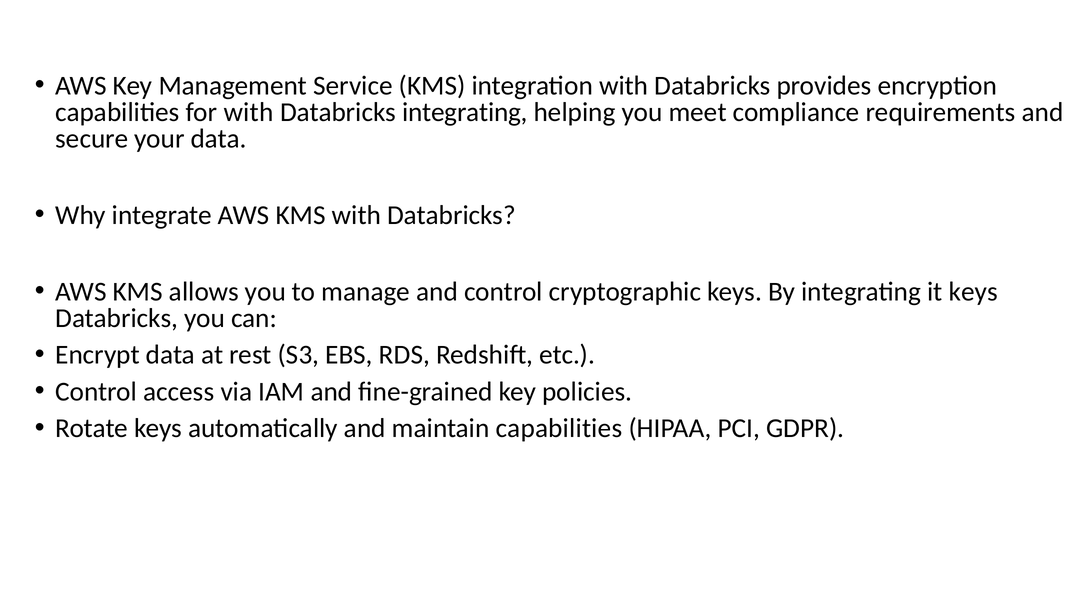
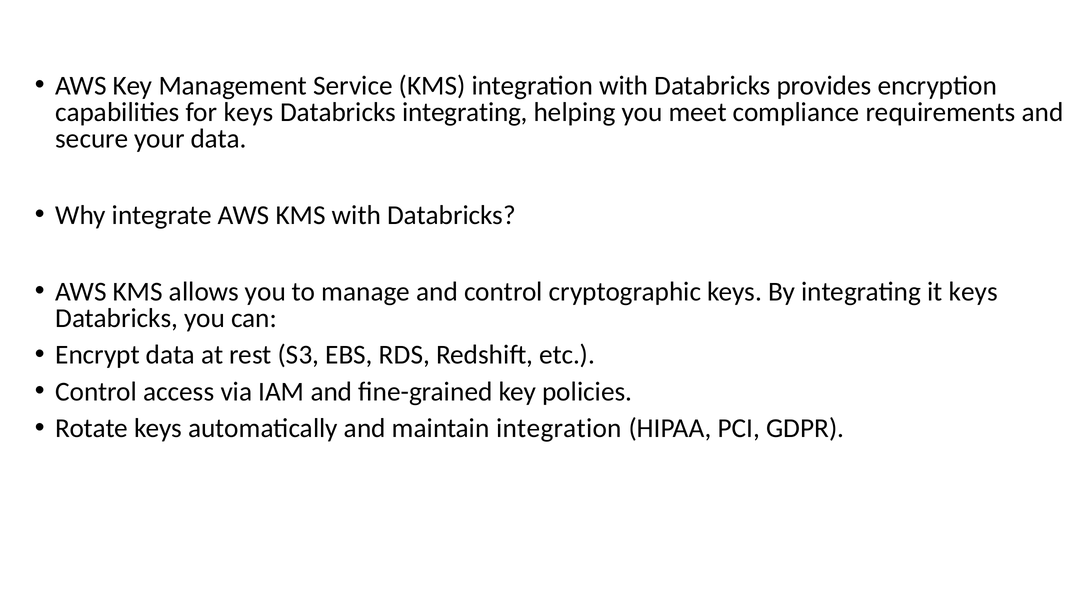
for with: with -> keys
maintain capabilities: capabilities -> integration
